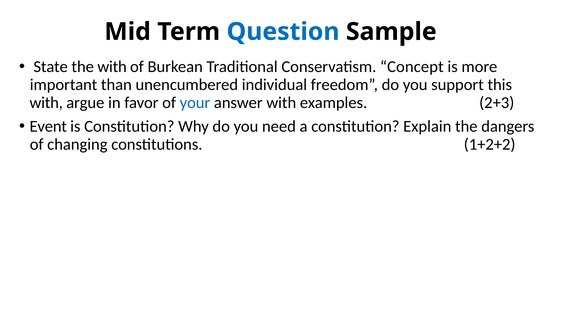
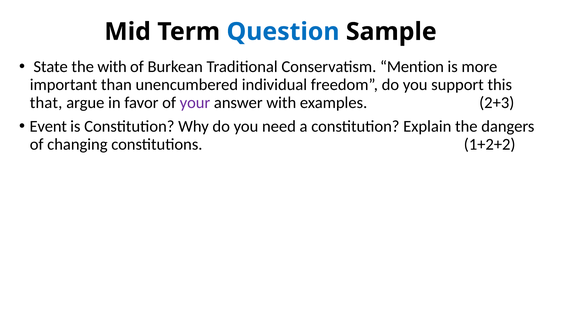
Concept: Concept -> Mention
with at (46, 103): with -> that
your colour: blue -> purple
